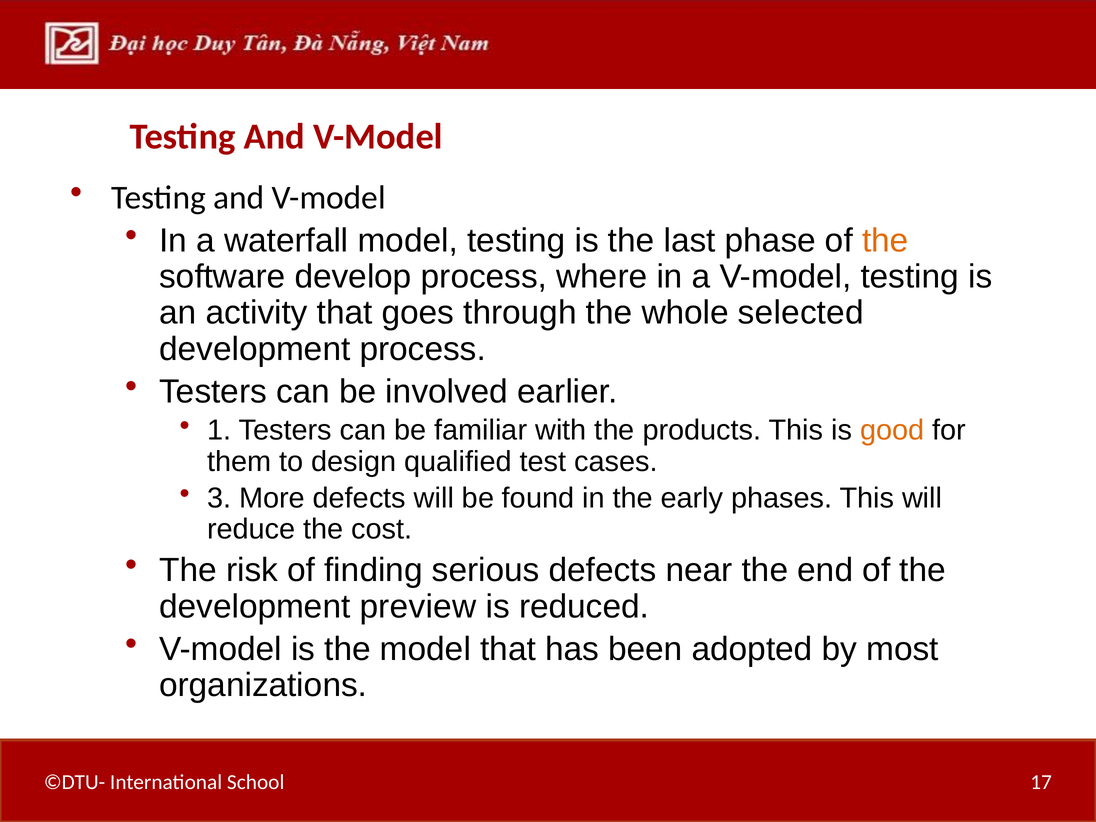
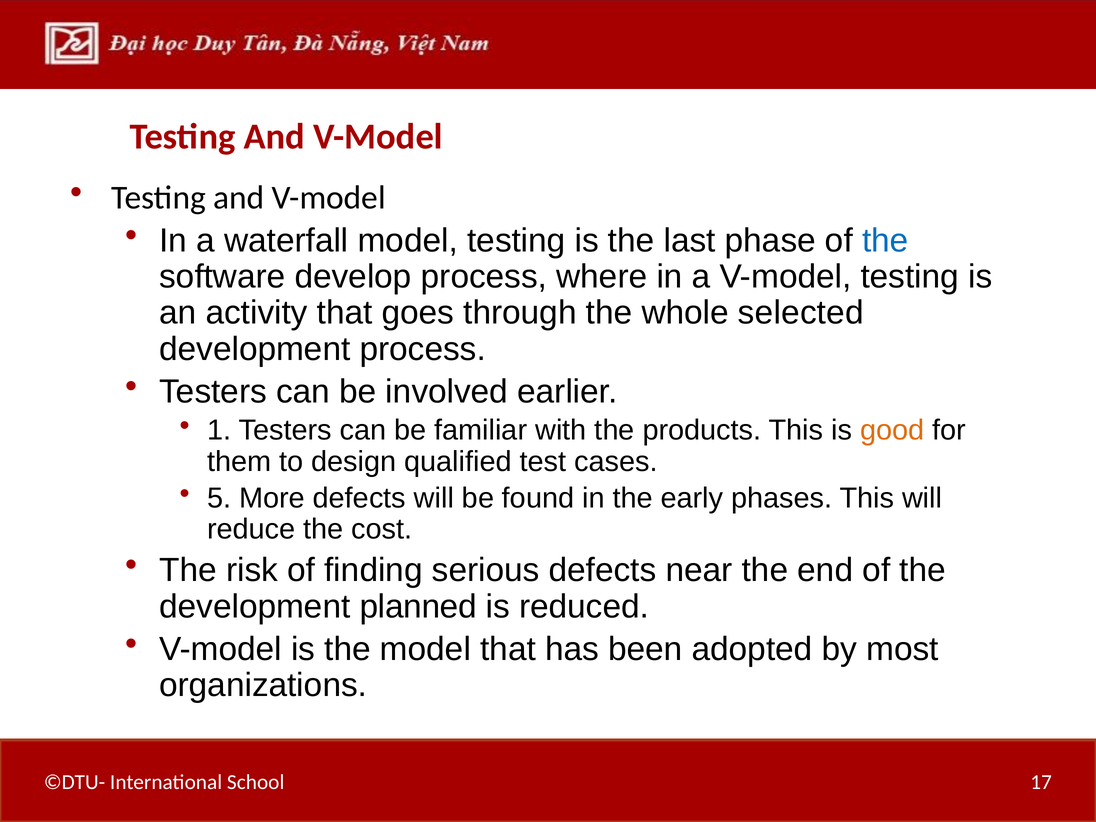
the at (885, 241) colour: orange -> blue
3: 3 -> 5
preview: preview -> planned
